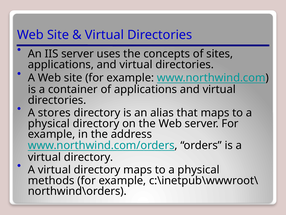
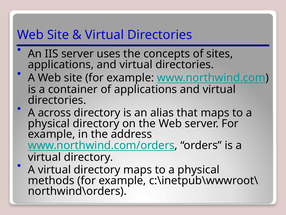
stores: stores -> across
